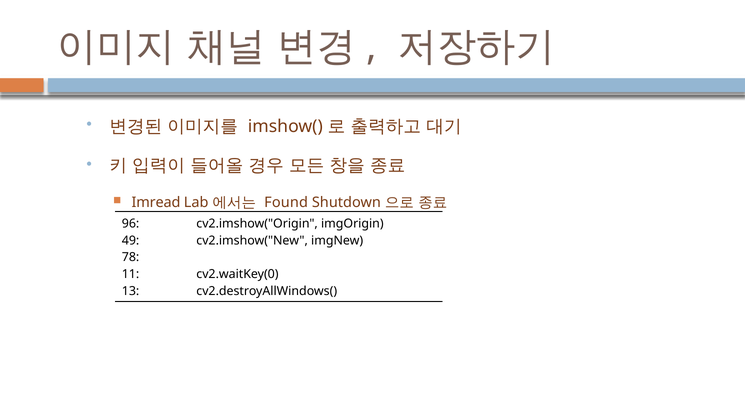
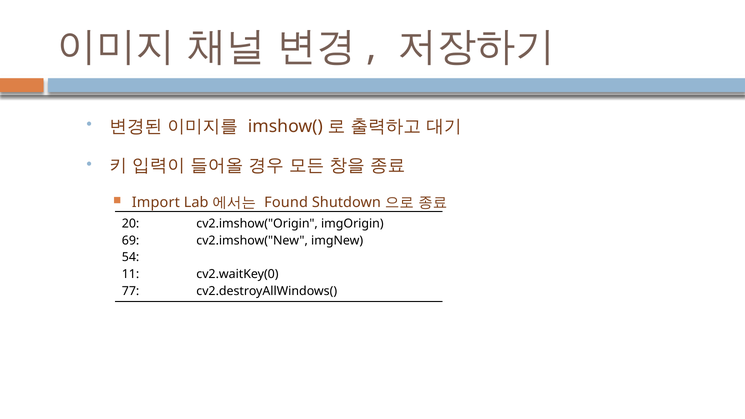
Imread: Imread -> Import
96: 96 -> 20
49: 49 -> 69
78: 78 -> 54
13: 13 -> 77
